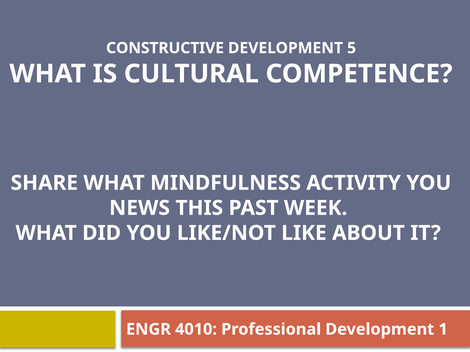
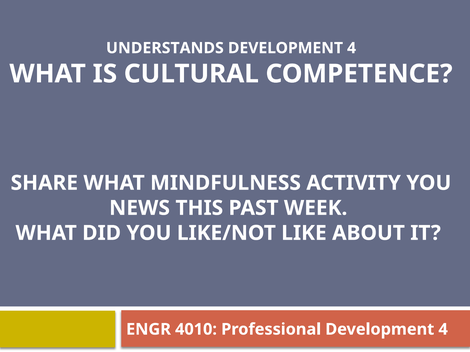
CONSTRUCTIVE: CONSTRUCTIVE -> UNDERSTANDS
5 at (352, 48): 5 -> 4
Professional Development 1: 1 -> 4
